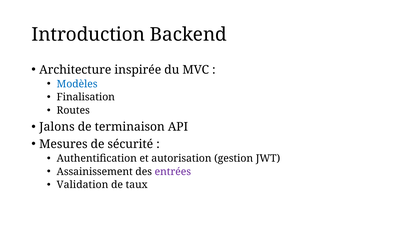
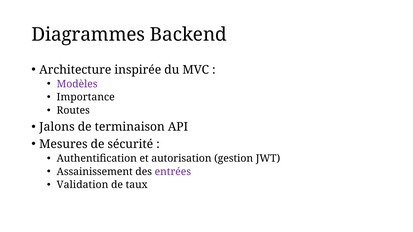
Introduction: Introduction -> Diagrammes
Modèles colour: blue -> purple
Finalisation: Finalisation -> Importance
